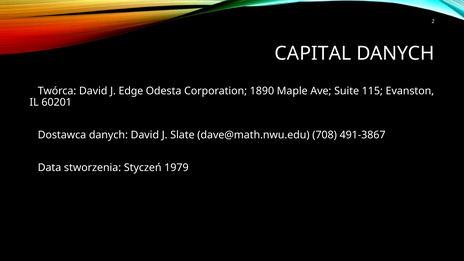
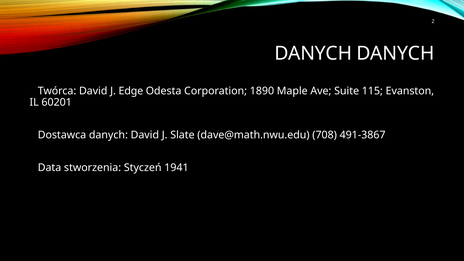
CAPITAL at (313, 54): CAPITAL -> DANYCH
1979: 1979 -> 1941
